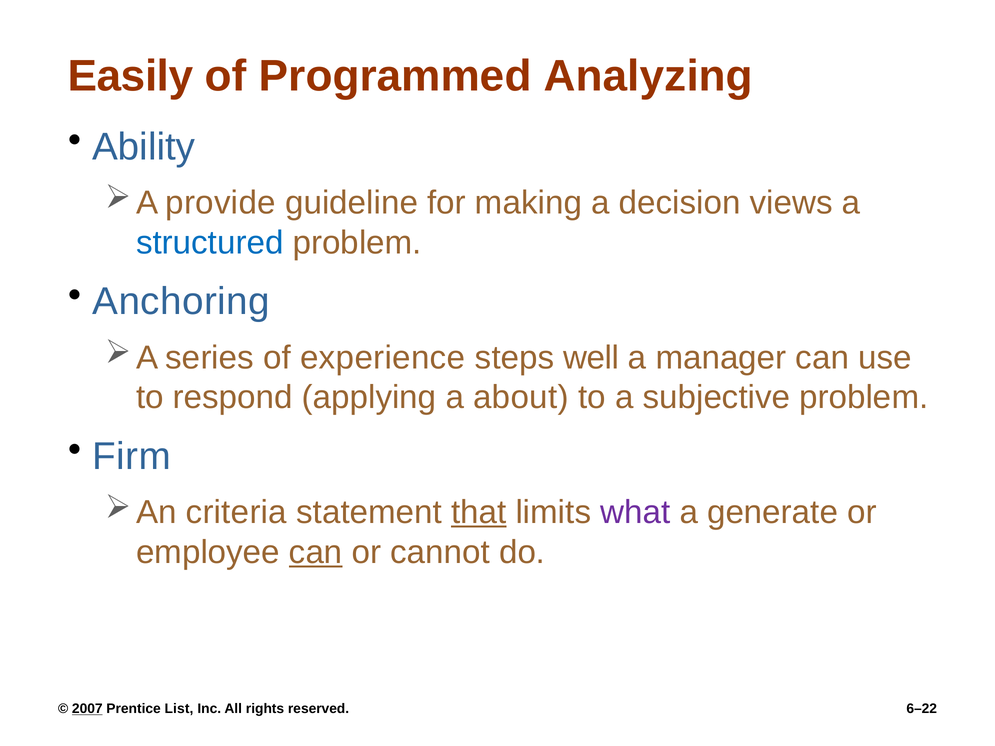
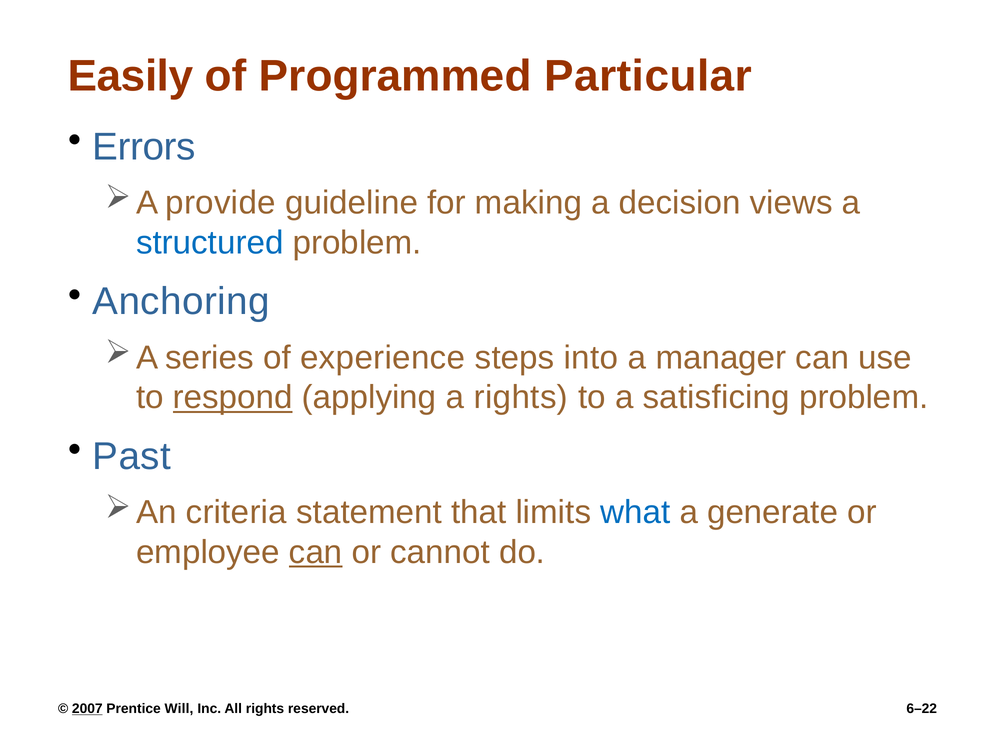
Analyzing: Analyzing -> Particular
Ability: Ability -> Errors
well: well -> into
respond underline: none -> present
a about: about -> rights
subjective: subjective -> satisficing
Firm: Firm -> Past
that underline: present -> none
what colour: purple -> blue
List: List -> Will
